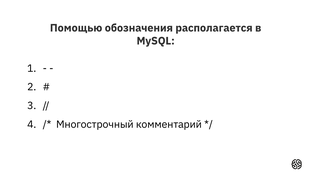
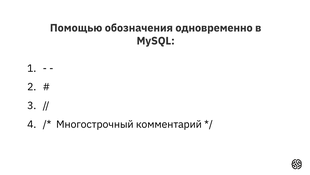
располагается: располагается -> одновременно
